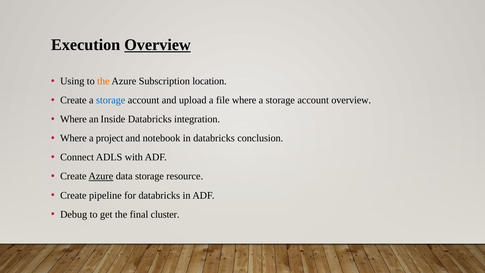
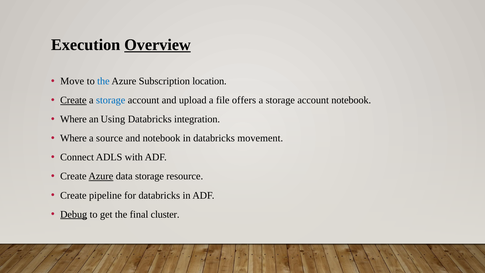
Using: Using -> Move
the at (103, 81) colour: orange -> blue
Create at (73, 100) underline: none -> present
file where: where -> offers
account overview: overview -> notebook
Inside: Inside -> Using
project: project -> source
conclusion: conclusion -> movement
Debug underline: none -> present
